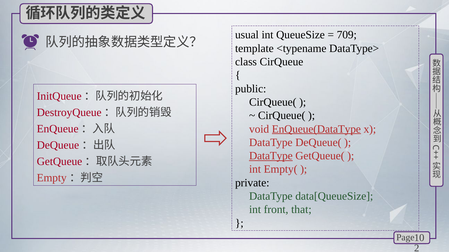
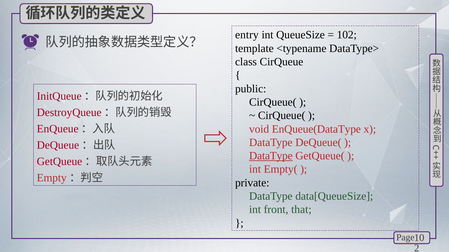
usual: usual -> entry
709: 709 -> 102
EnQueue(DataType underline: present -> none
